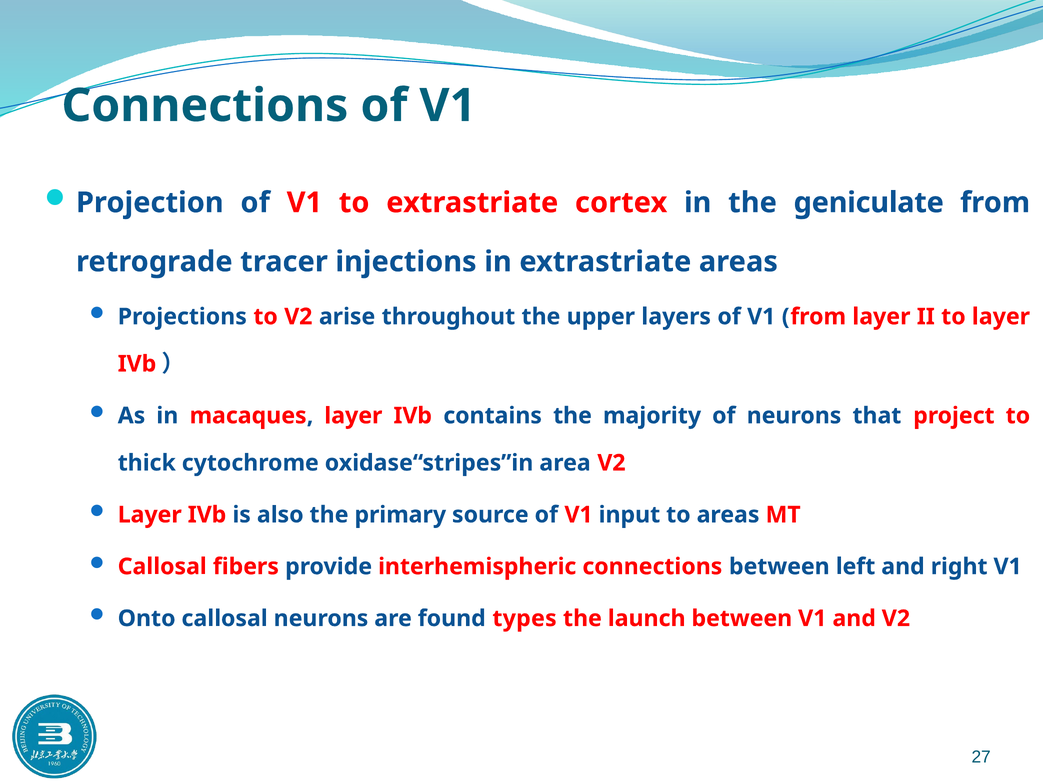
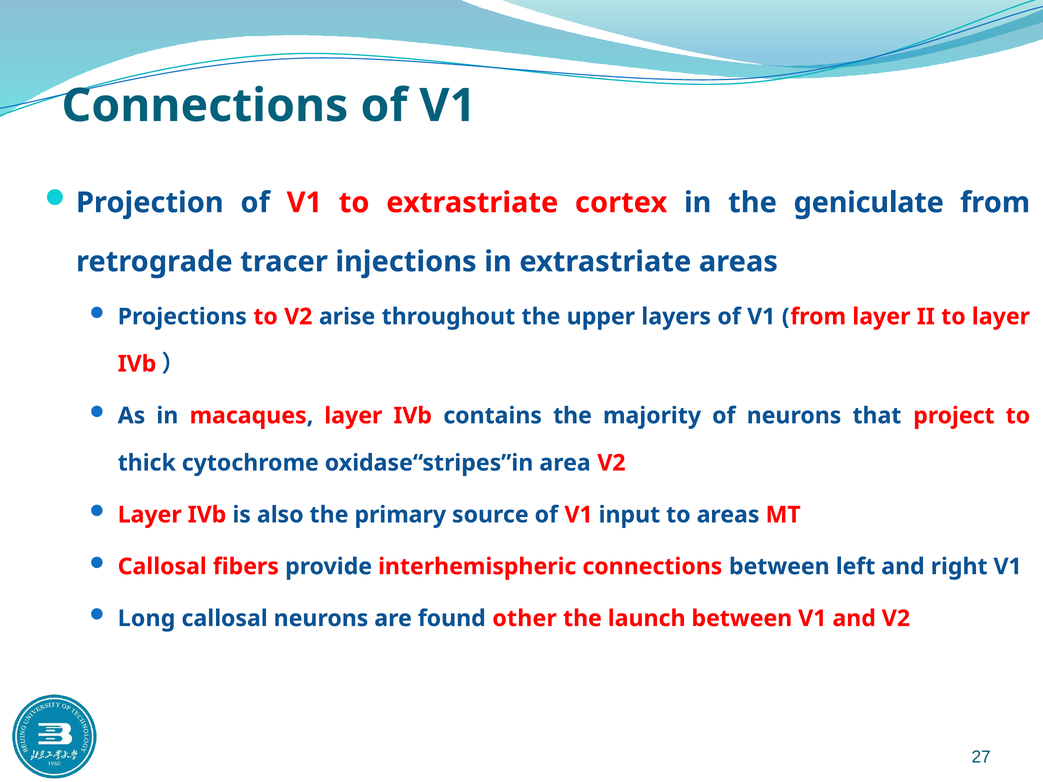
Onto: Onto -> Long
types: types -> other
